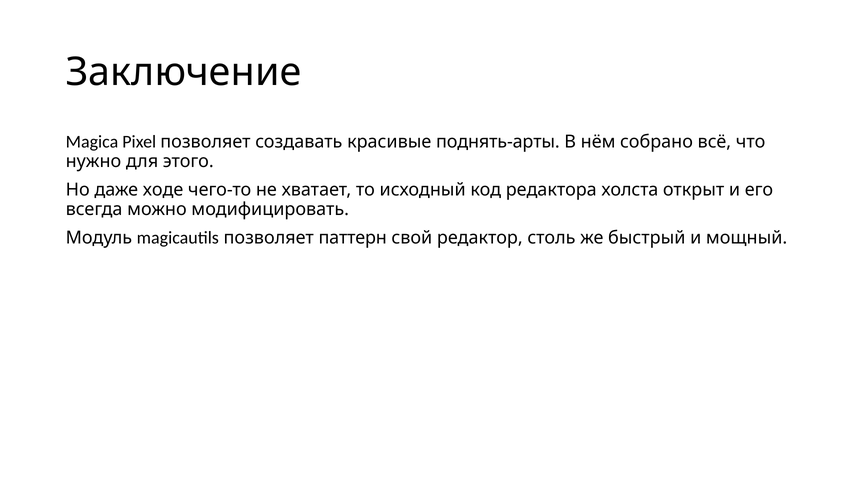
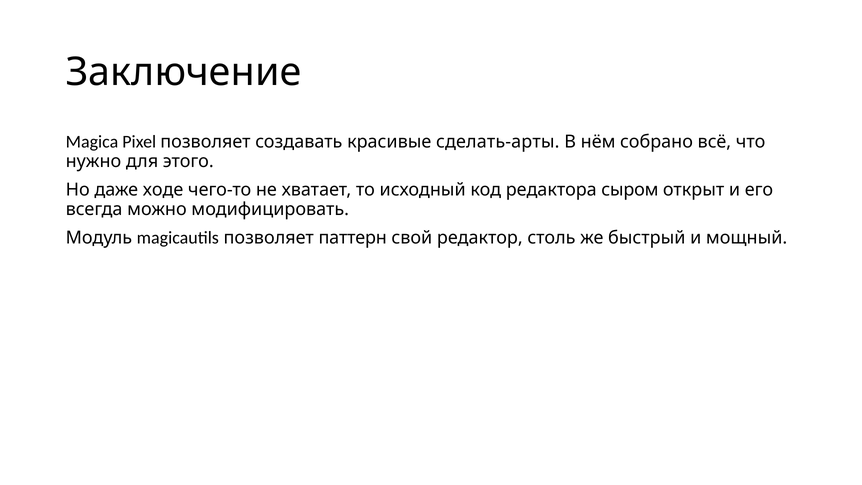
поднять-арты: поднять-арты -> сделать-арты
холста: холста -> сыром
